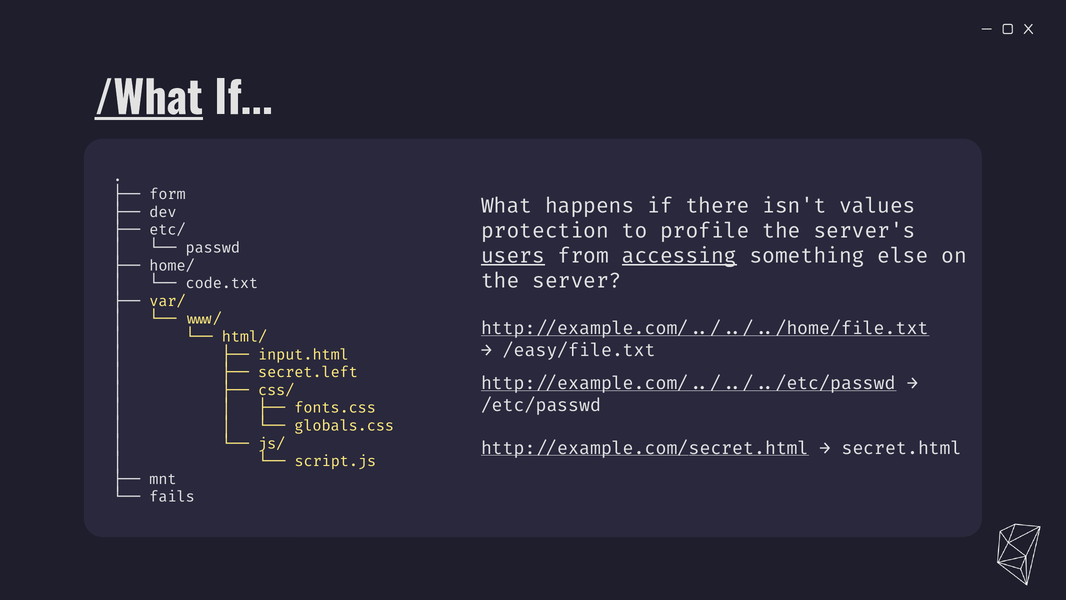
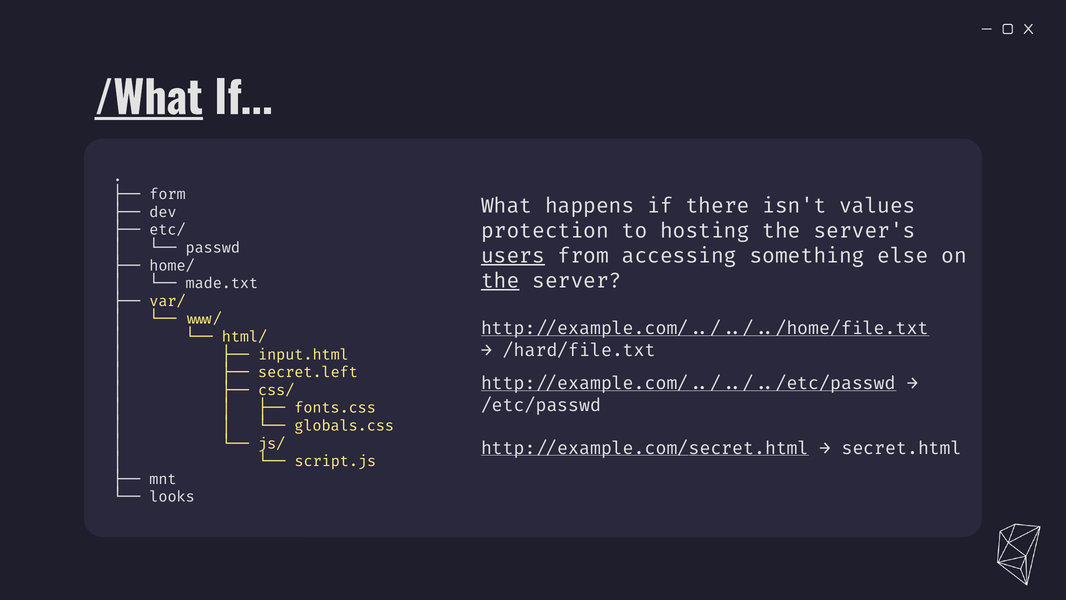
profile: profile -> hosting
accessing underline: present -> none
the at (500, 281) underline: none -> present
code.txt: code.txt -> made.txt
/easy/file.txt: /easy/file.txt -> /hard/file.txt
fails: fails -> looks
